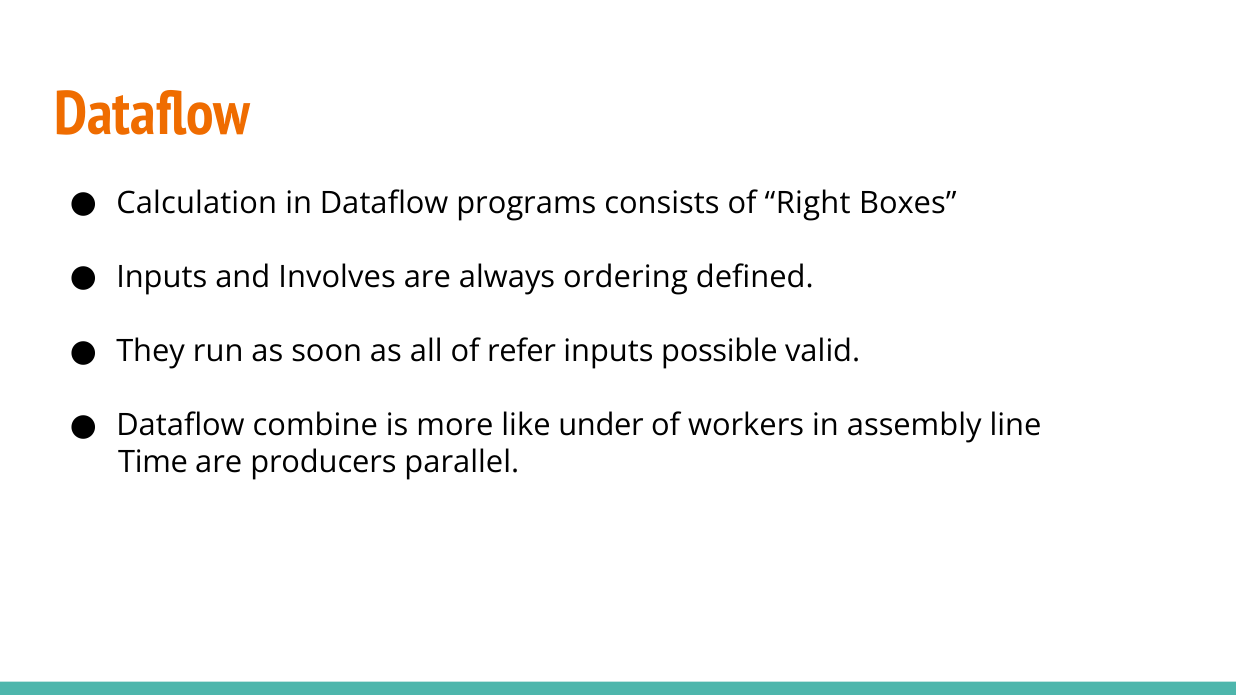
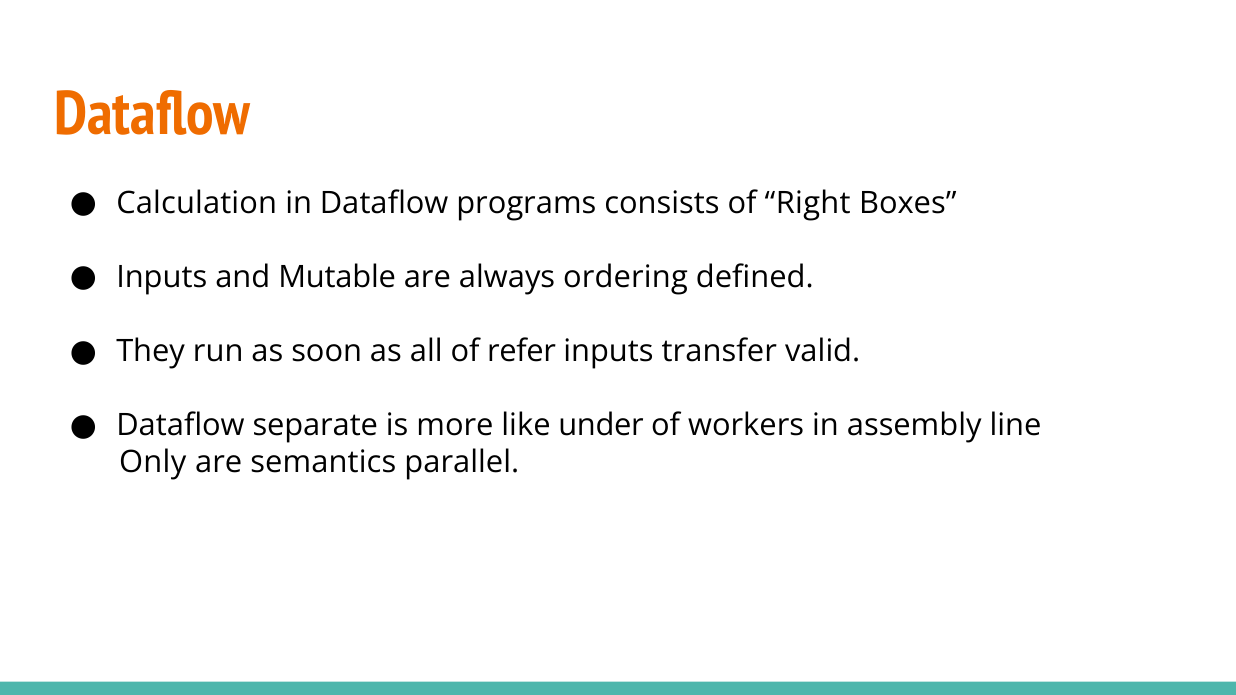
Involves: Involves -> Mutable
possible: possible -> transfer
combine: combine -> separate
Time: Time -> Only
producers: producers -> semantics
